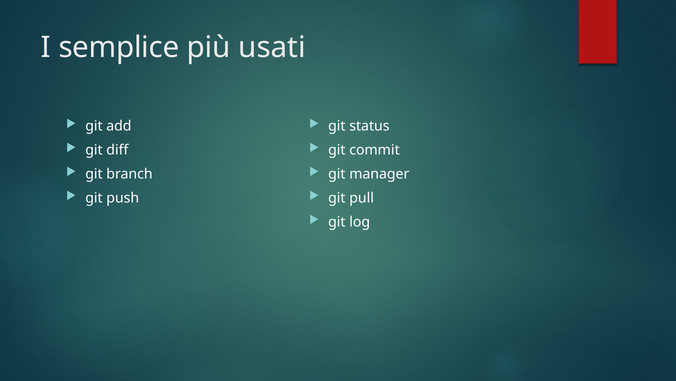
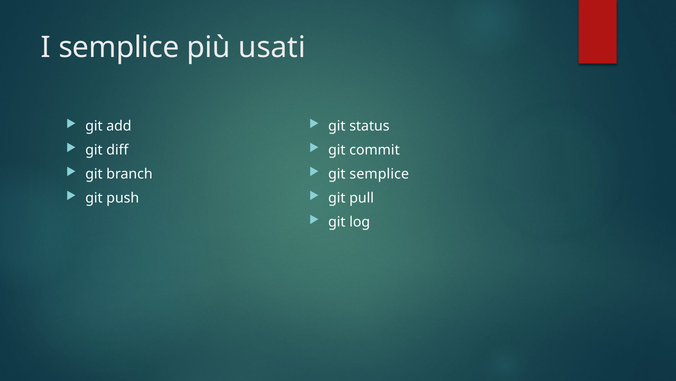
git manager: manager -> semplice
